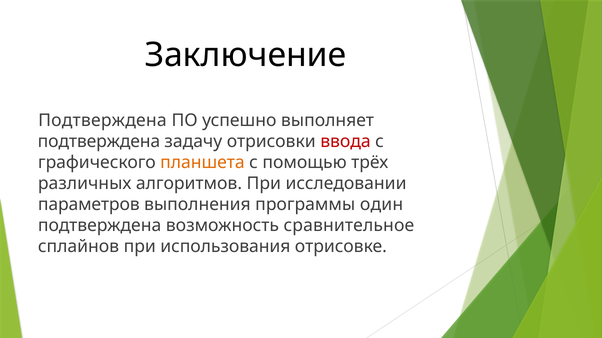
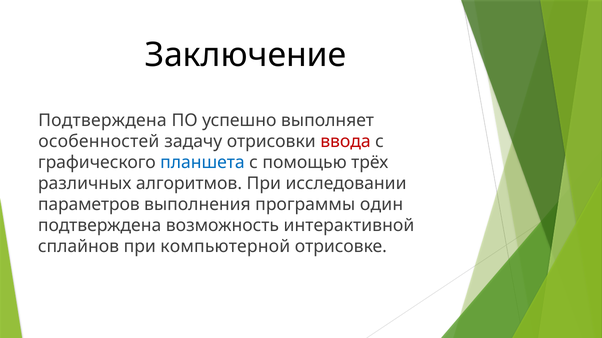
подтверждена at (99, 142): подтверждена -> особенностей
планшета colour: orange -> blue
сравнительное: сравнительное -> интерактивной
использования: использования -> компьютерной
